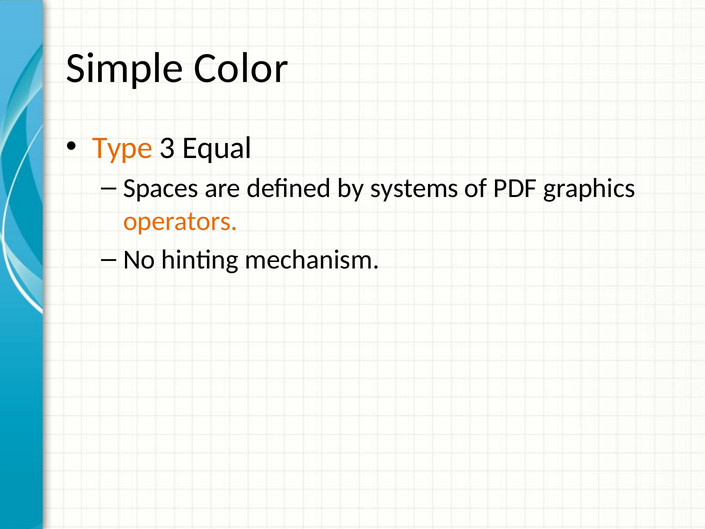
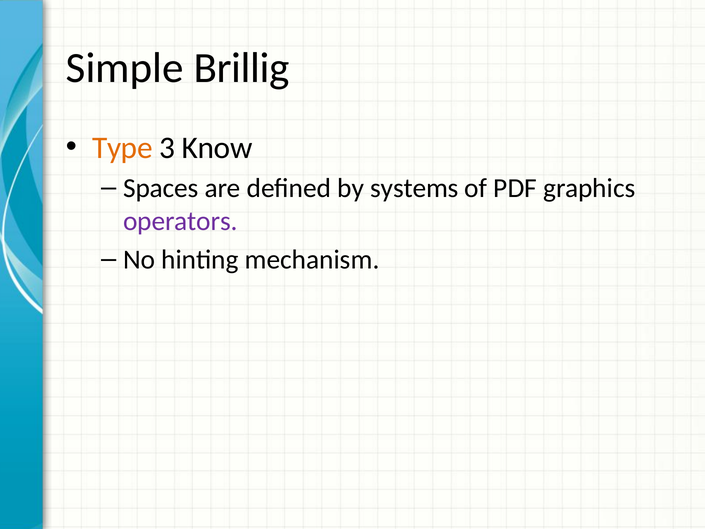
Color: Color -> Brillig
Equal: Equal -> Know
operators colour: orange -> purple
